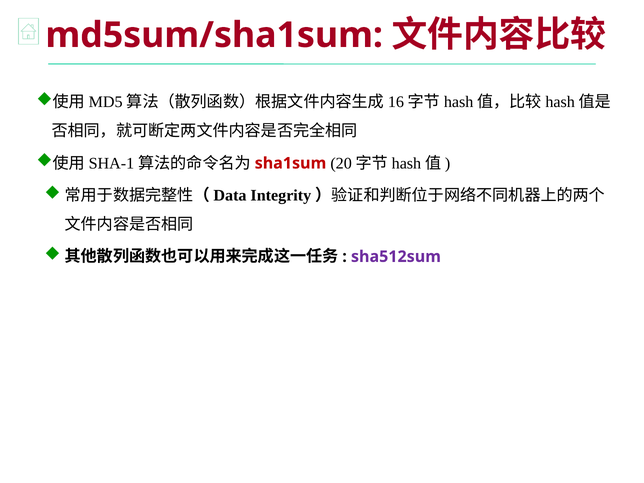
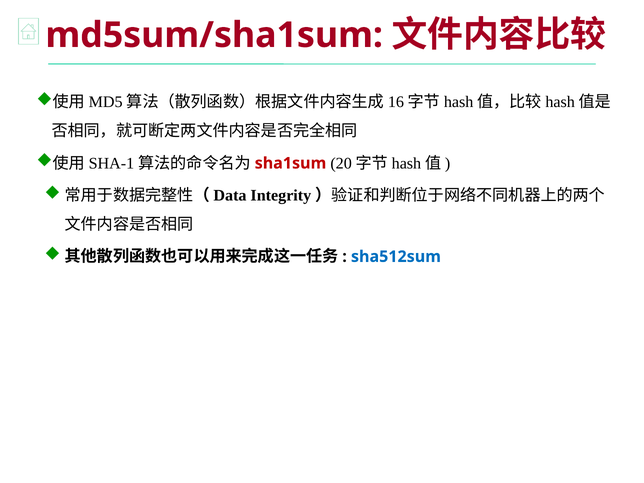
sha512sum colour: purple -> blue
